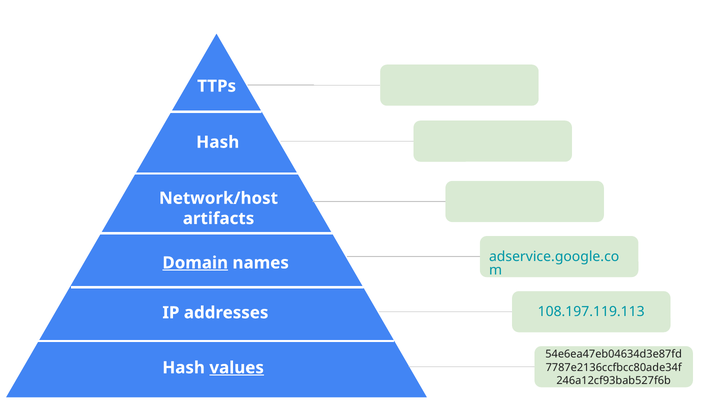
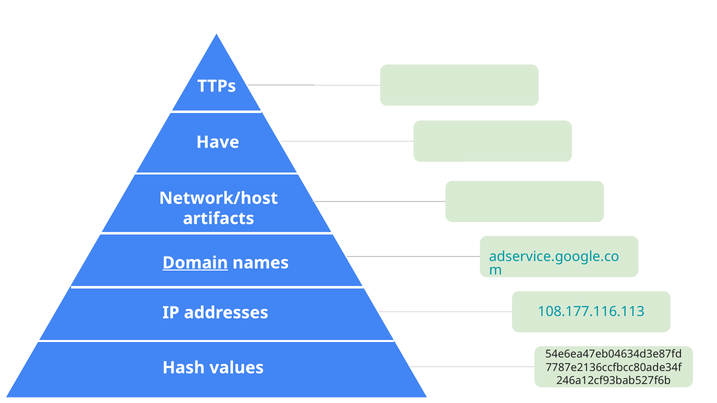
Hash at (218, 142): Hash -> Have
108.197.119.113: 108.197.119.113 -> 108.177.116.113
values underline: present -> none
